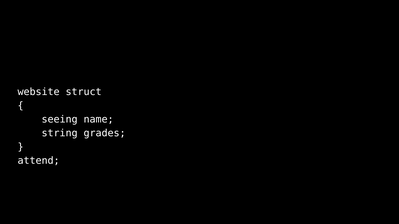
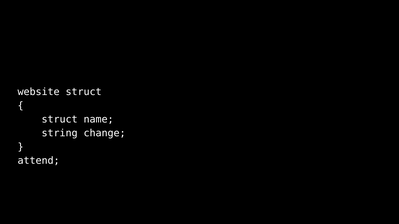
seeing at (60, 120): seeing -> struct
grades: grades -> change
